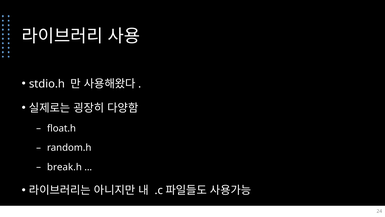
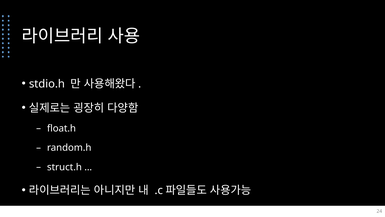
break.h: break.h -> struct.h
